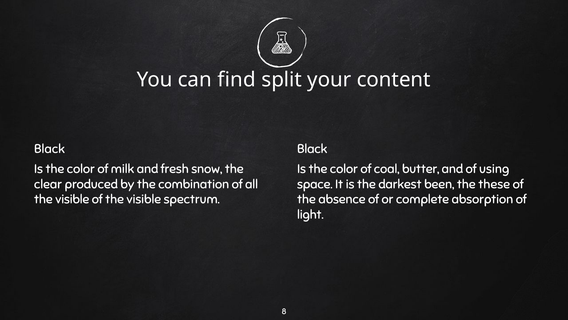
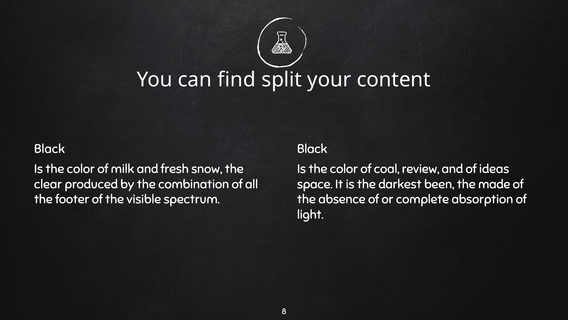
butter: butter -> review
using: using -> ideas
these: these -> made
visible at (72, 199): visible -> footer
